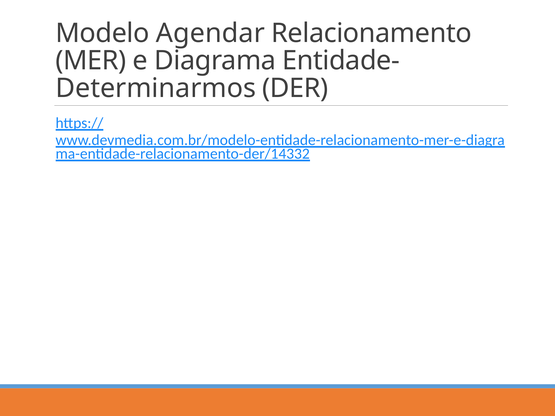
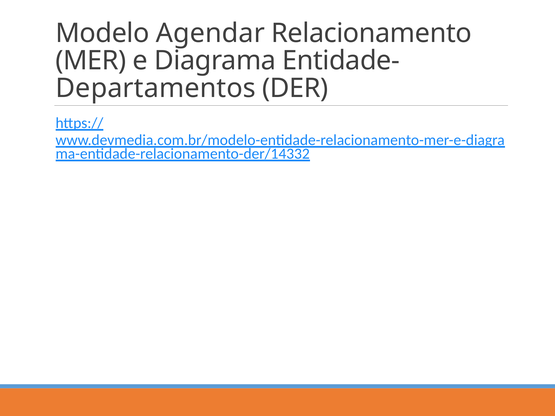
Determinarmos: Determinarmos -> Departamentos
